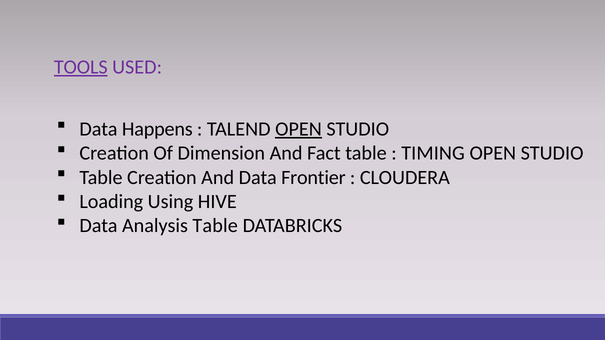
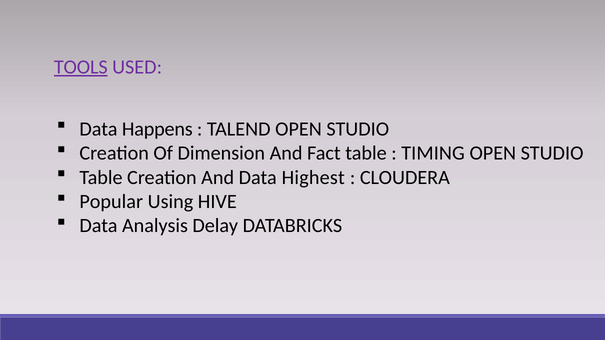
OPEN at (298, 129) underline: present -> none
Frontier: Frontier -> Highest
Loading: Loading -> Popular
Analysis Table: Table -> Delay
